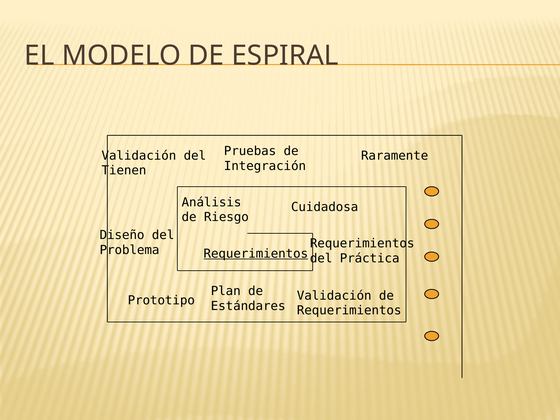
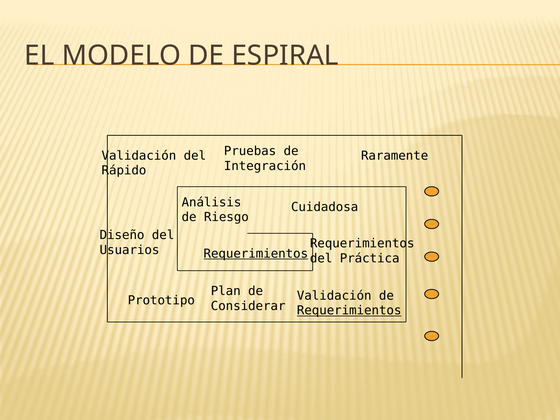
Tienen: Tienen -> Rápido
Problema: Problema -> Usuarios
Estándares: Estándares -> Considerar
Requerimientos at (349, 311) underline: none -> present
